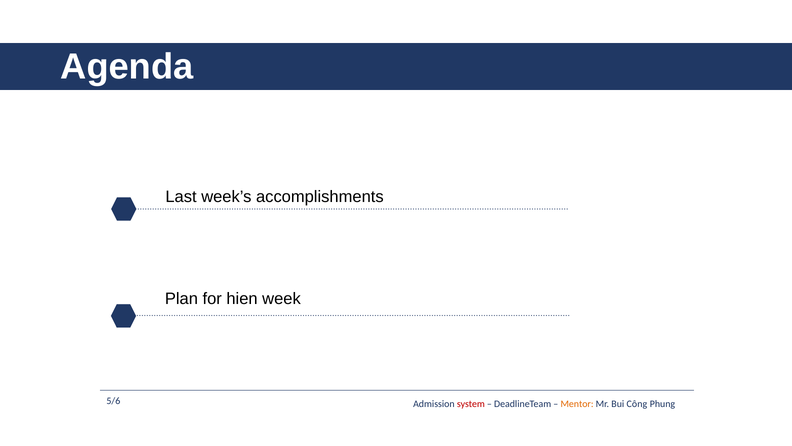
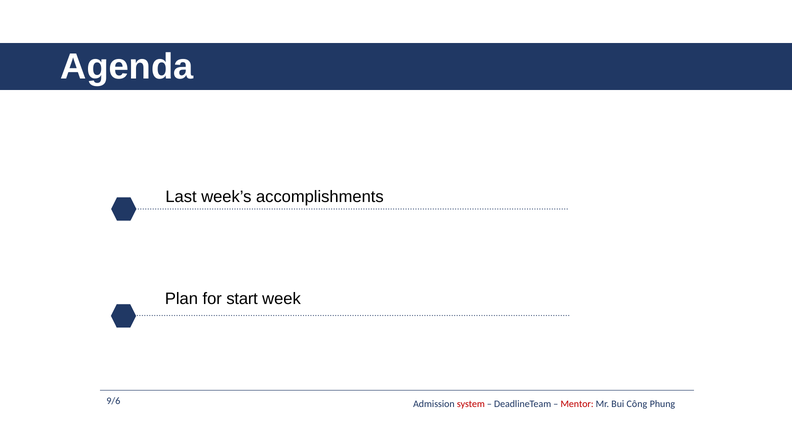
hien: hien -> start
5/6: 5/6 -> 9/6
Mentor colour: orange -> red
